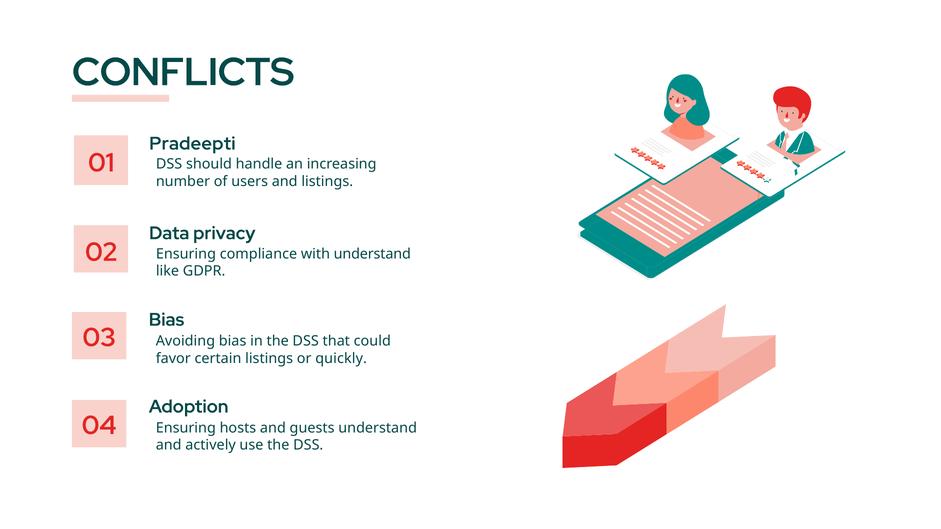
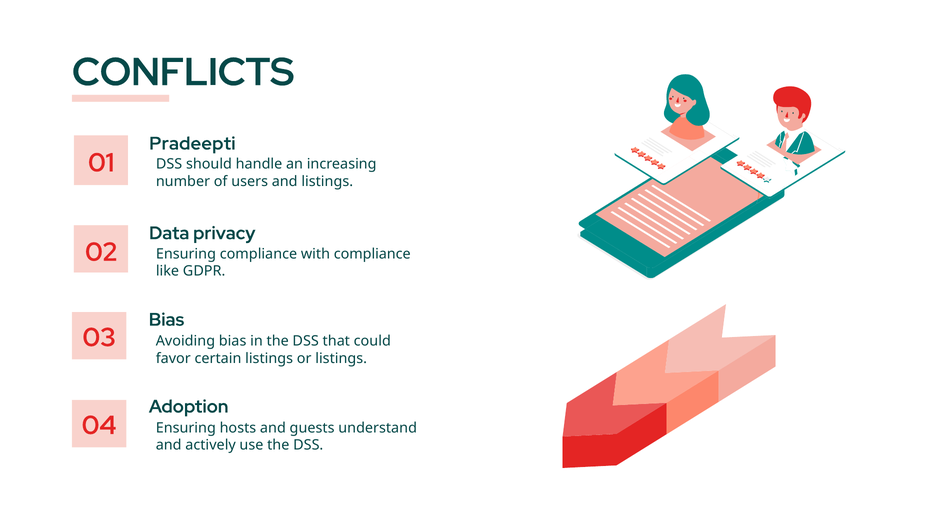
with understand: understand -> compliance
or quickly: quickly -> listings
